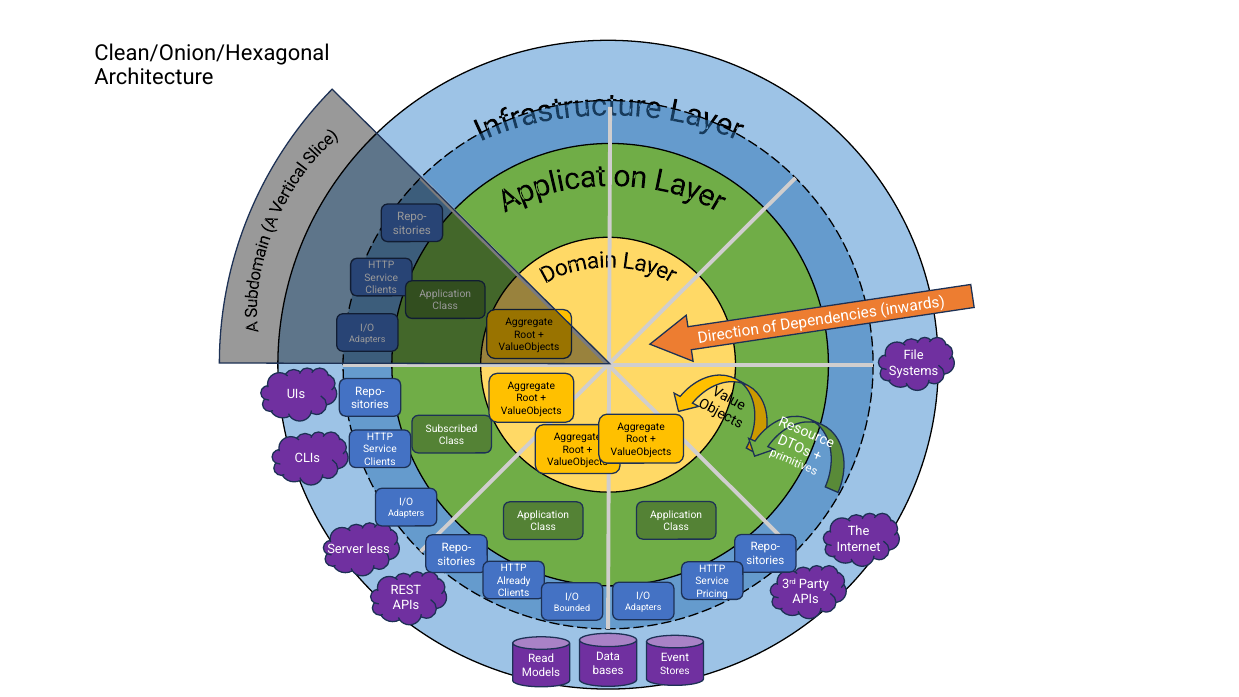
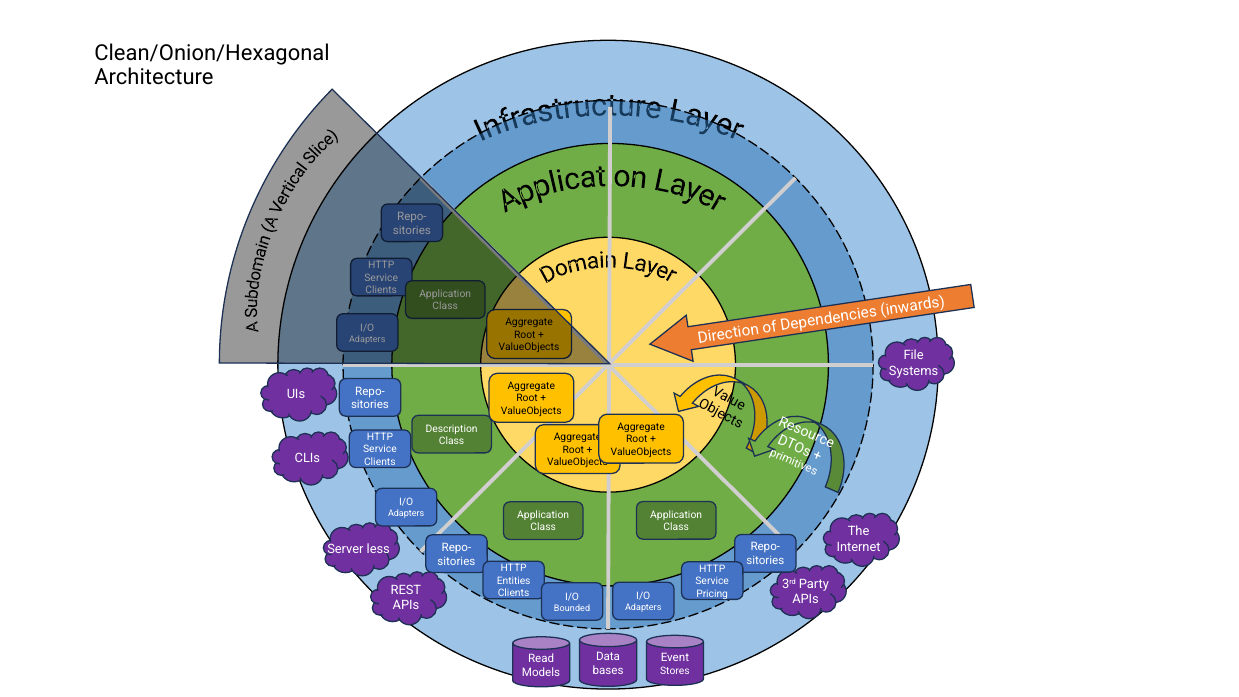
Subscribed: Subscribed -> Description
Already: Already -> Entities
